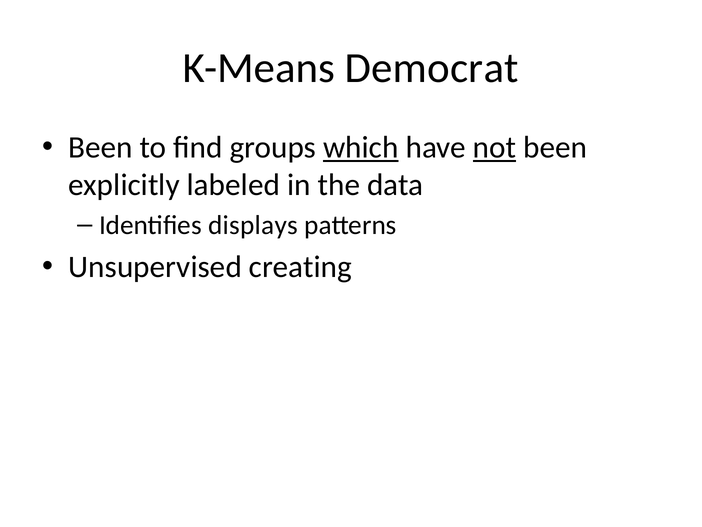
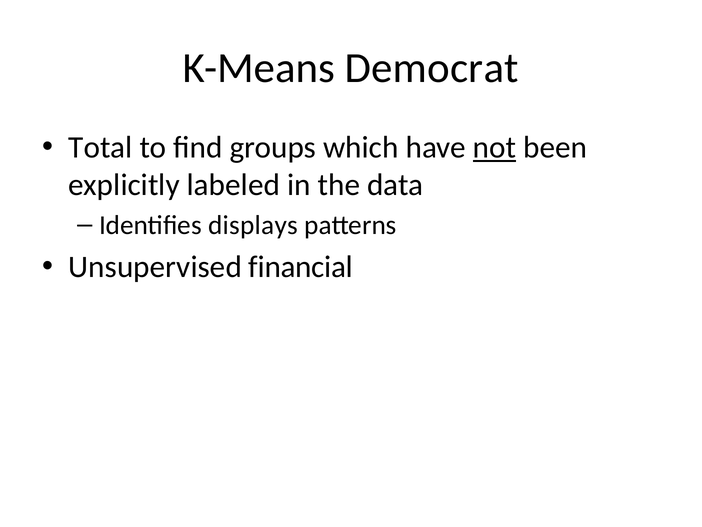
Been at (101, 147): Been -> Total
which underline: present -> none
creating: creating -> financial
